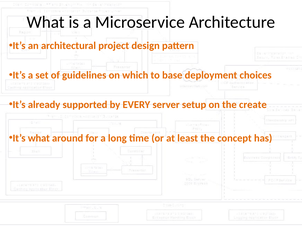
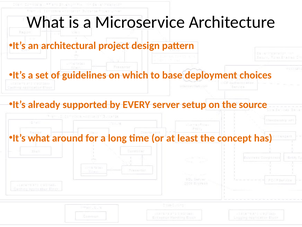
create: create -> source
